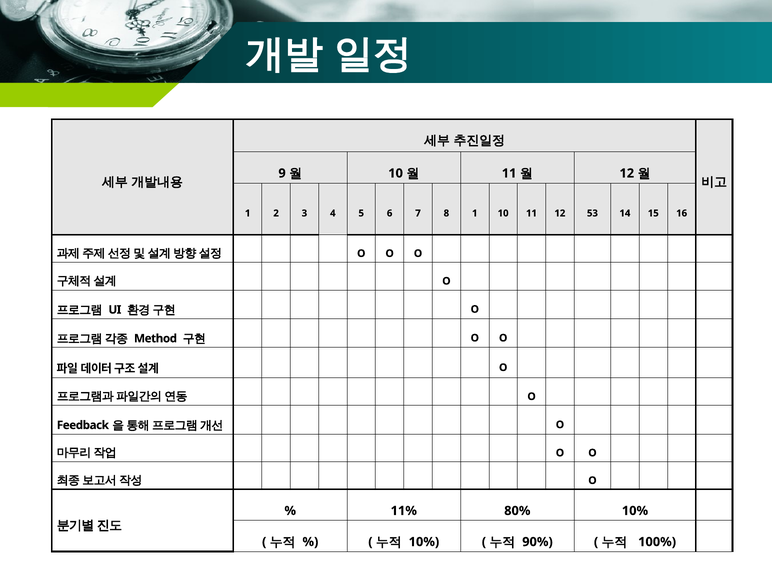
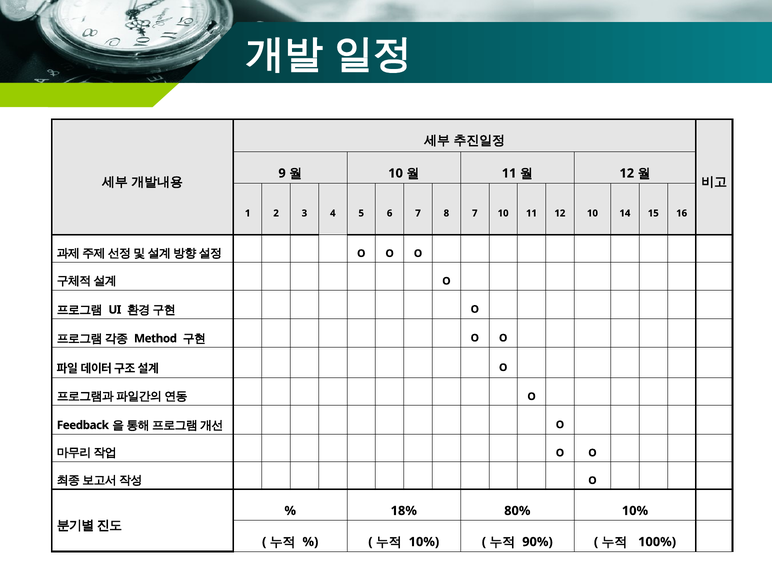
8 1: 1 -> 7
12 53: 53 -> 10
11%: 11% -> 18%
